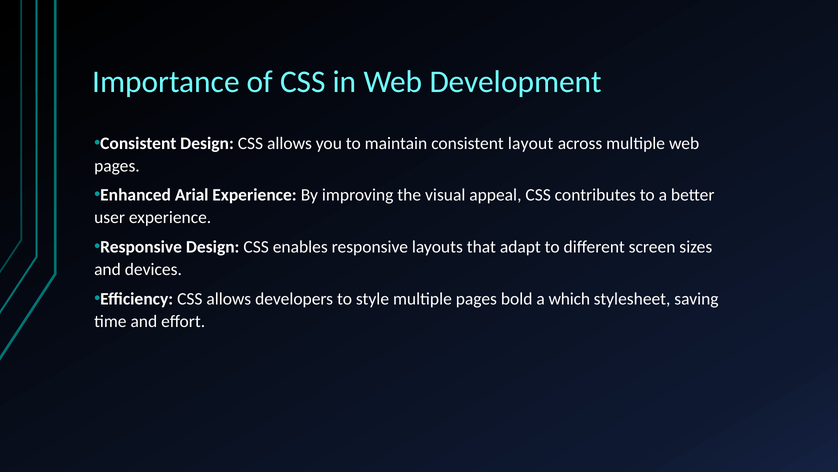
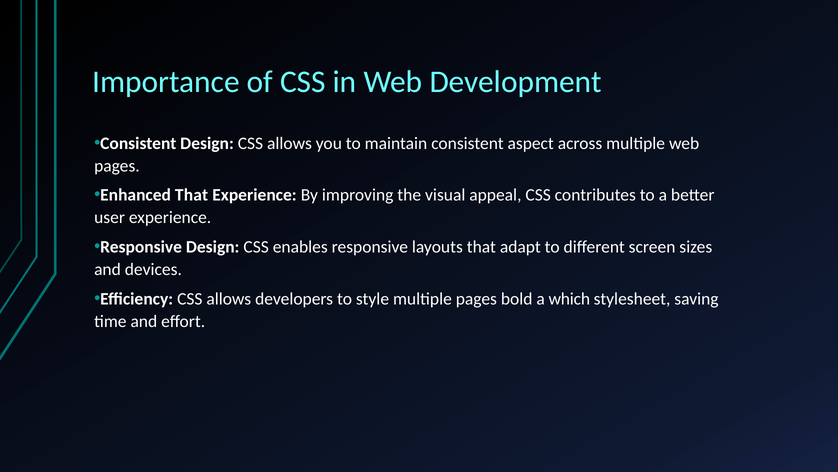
layout: layout -> aspect
Enhanced Arial: Arial -> That
